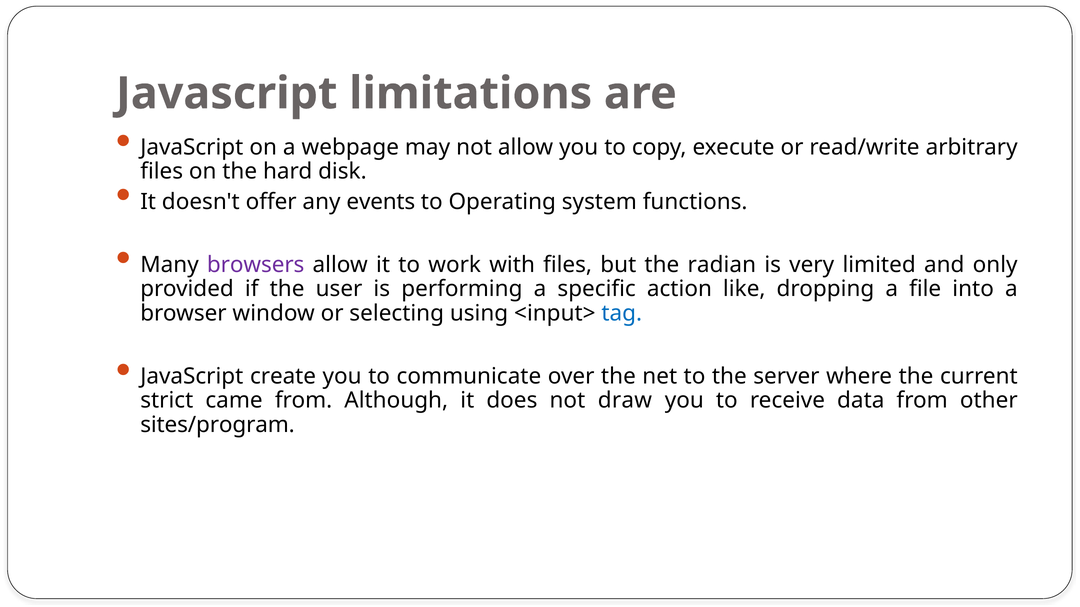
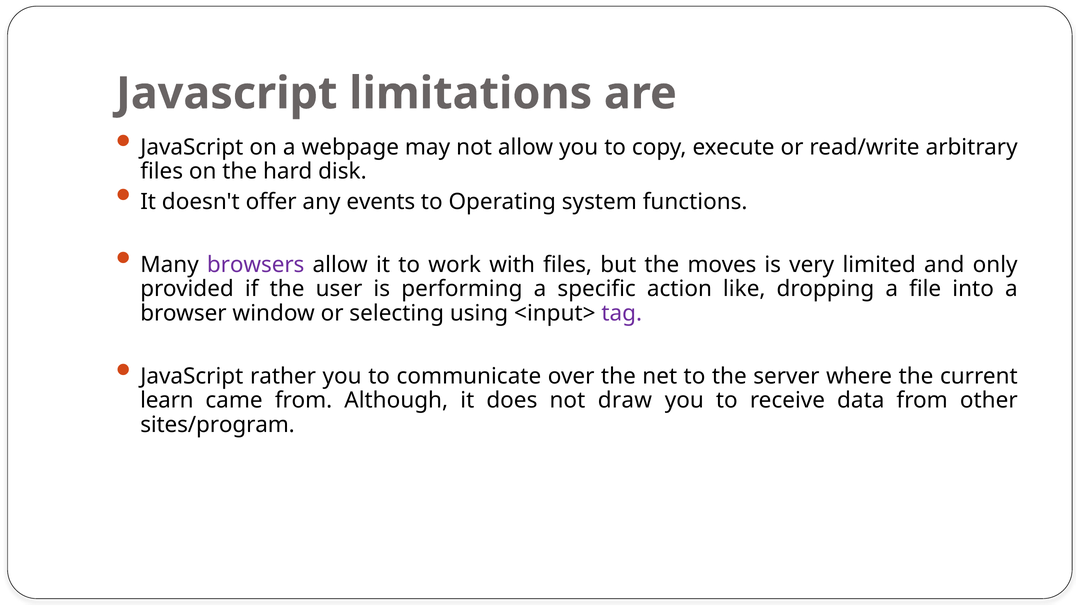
radian: radian -> moves
tag colour: blue -> purple
create: create -> rather
strict: strict -> learn
